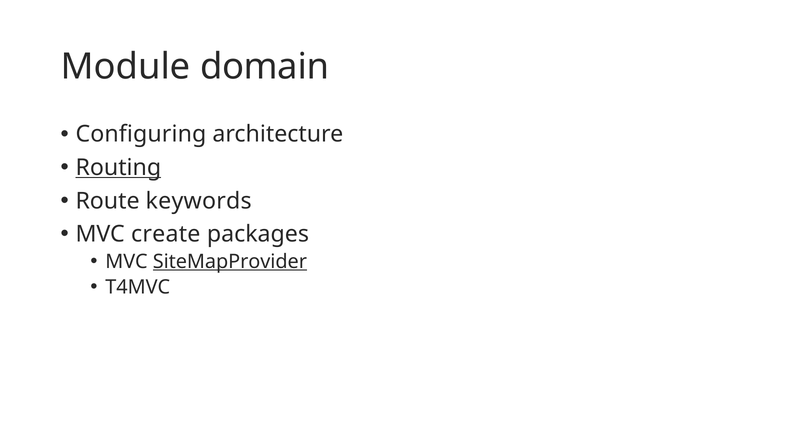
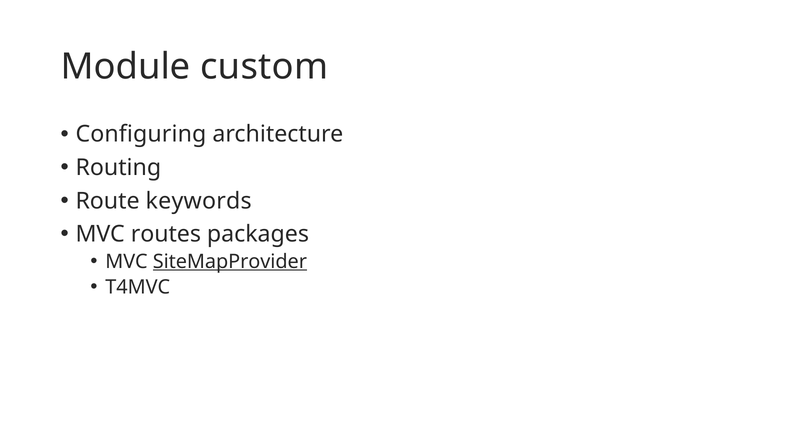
domain: domain -> custom
Routing underline: present -> none
create: create -> routes
